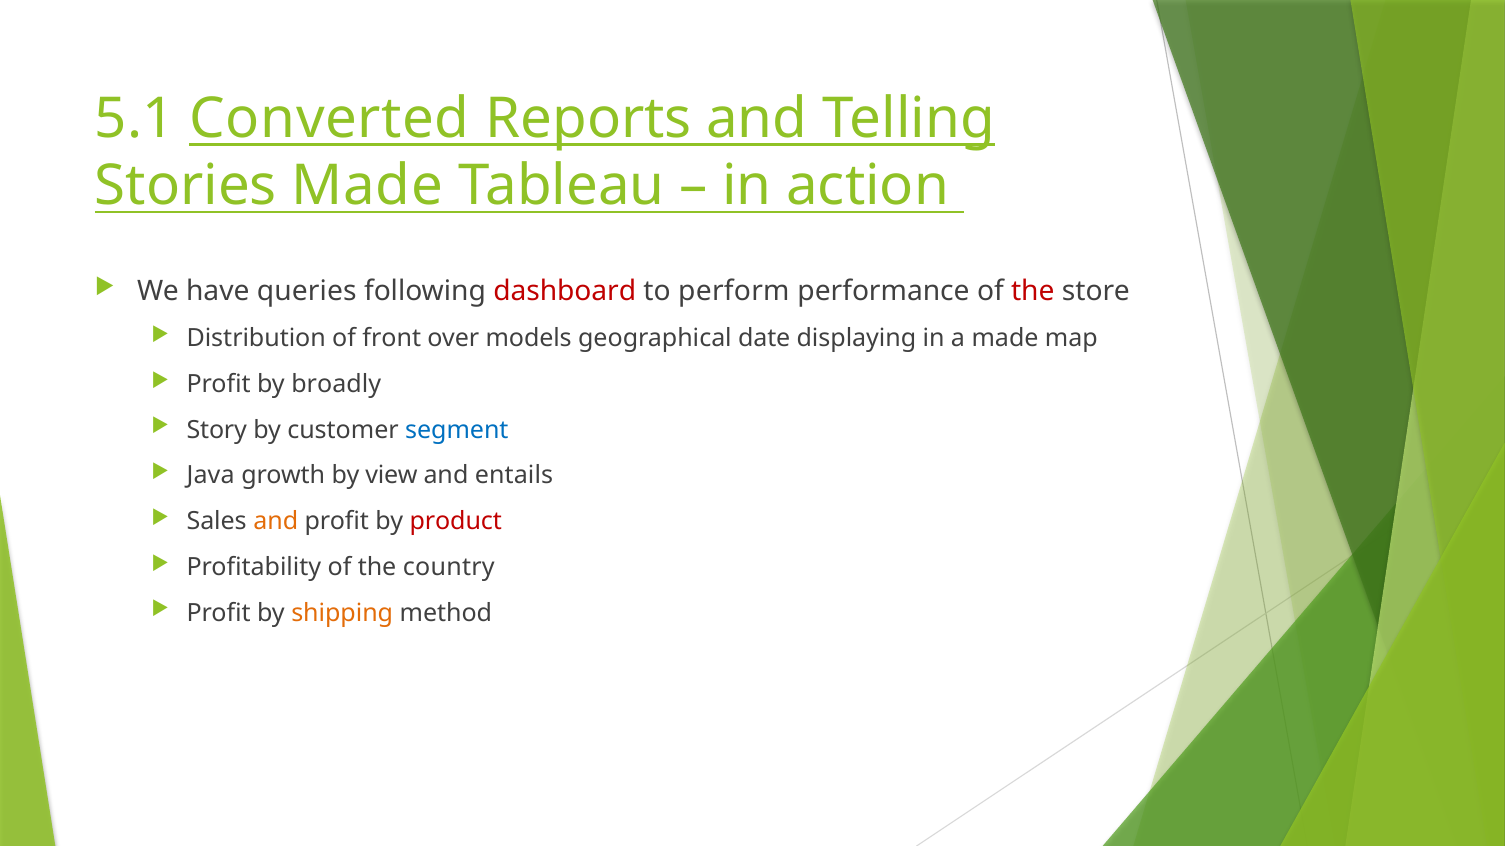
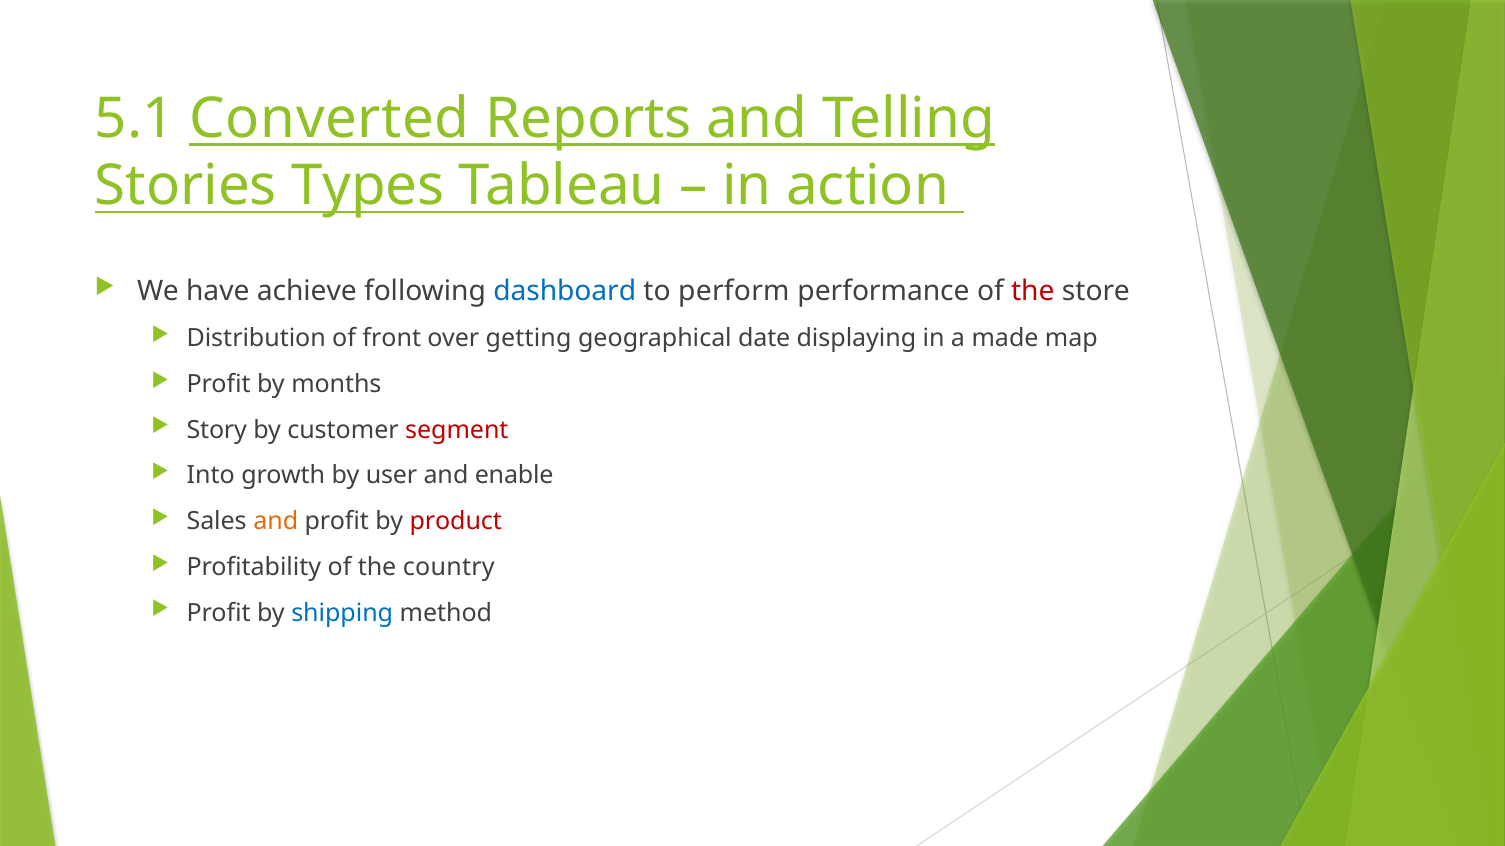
Stories Made: Made -> Types
queries: queries -> achieve
dashboard colour: red -> blue
models: models -> getting
broadly: broadly -> months
segment colour: blue -> red
Java: Java -> Into
view: view -> user
entails: entails -> enable
shipping colour: orange -> blue
